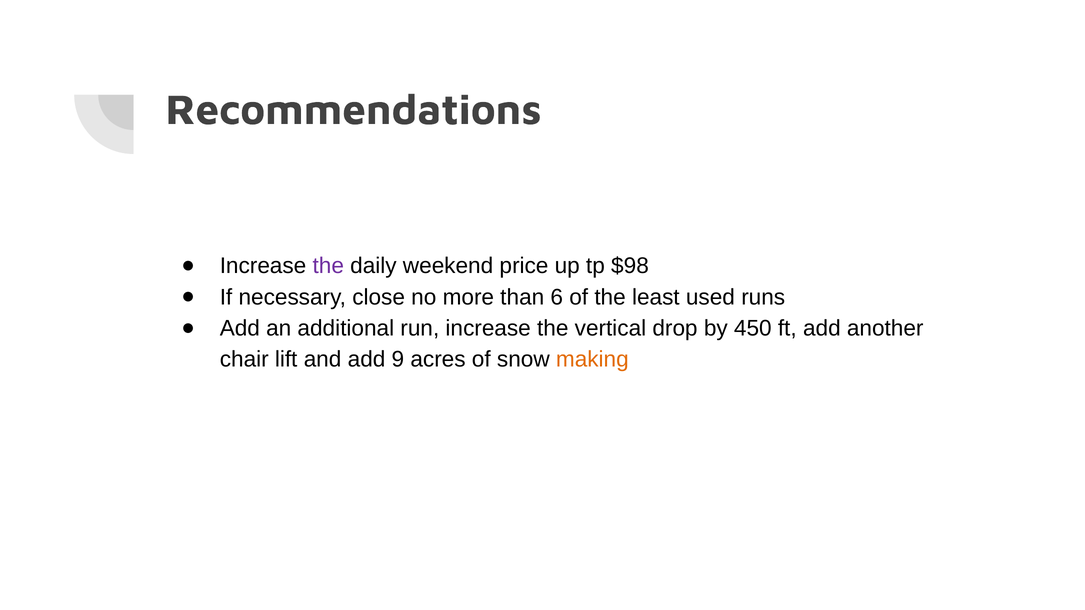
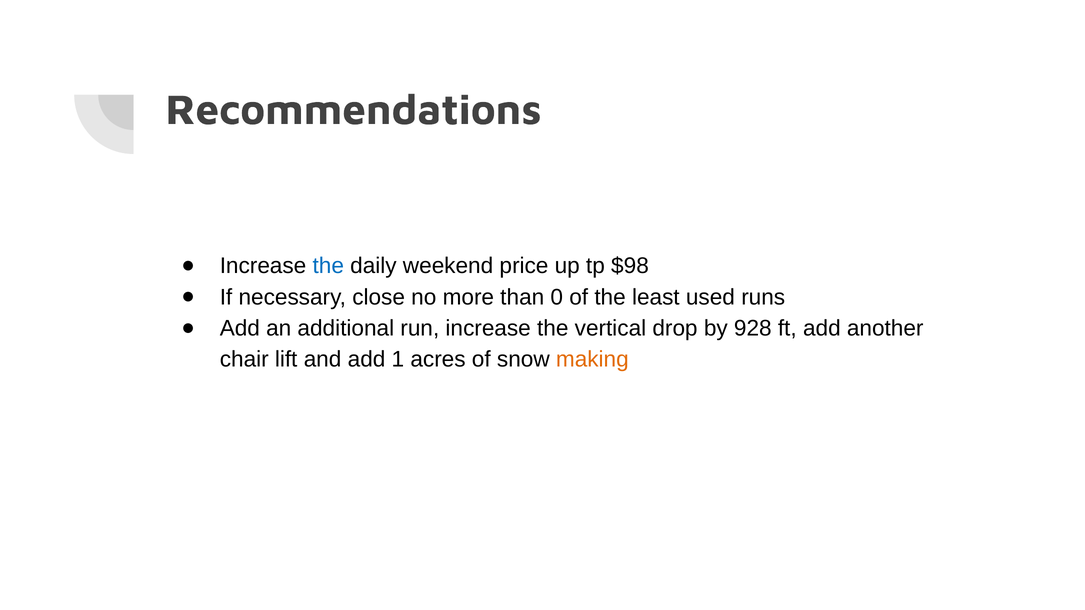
the at (328, 266) colour: purple -> blue
6: 6 -> 0
450: 450 -> 928
9: 9 -> 1
